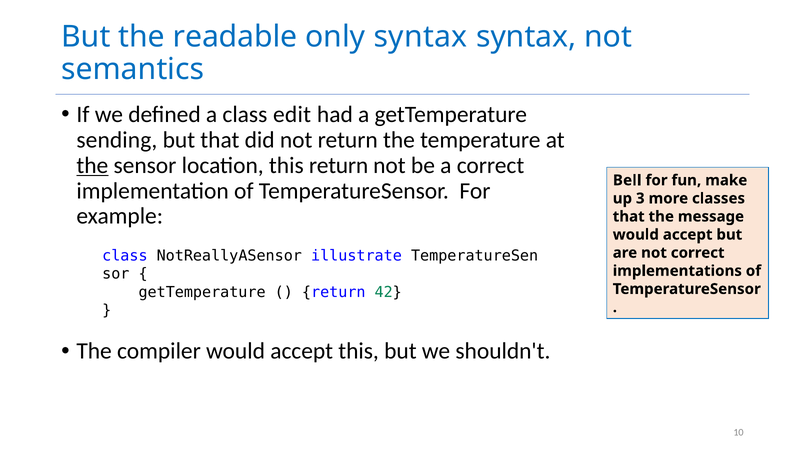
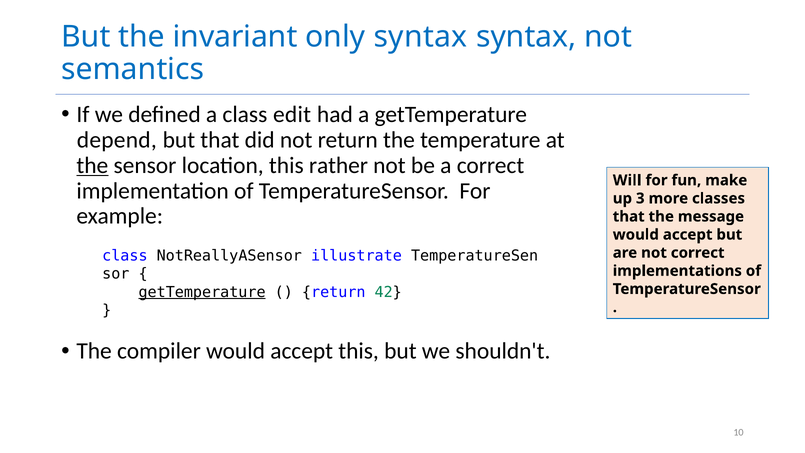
readable: readable -> invariant
sending: sending -> depend
this return: return -> rather
Bell: Bell -> Will
getTemperature at (202, 292) underline: none -> present
